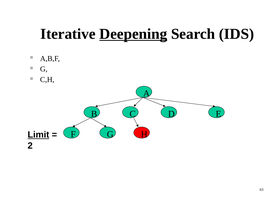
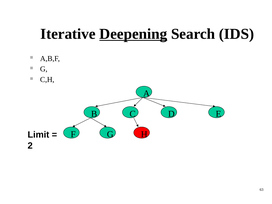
Limit underline: present -> none
